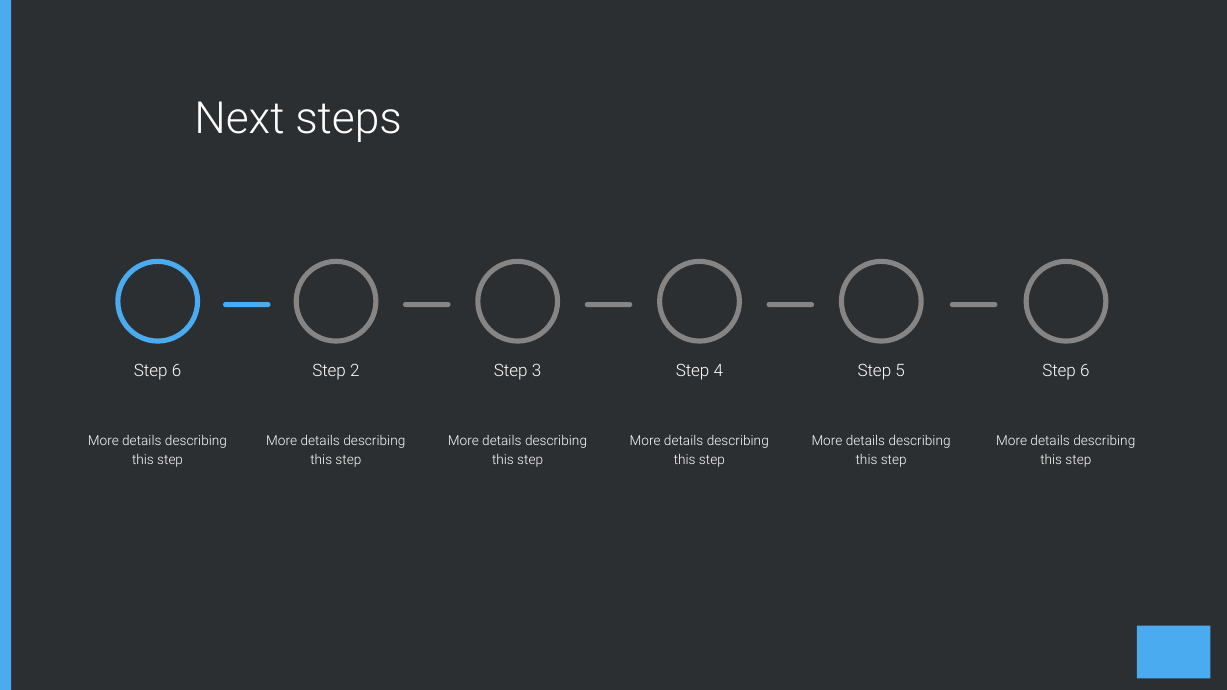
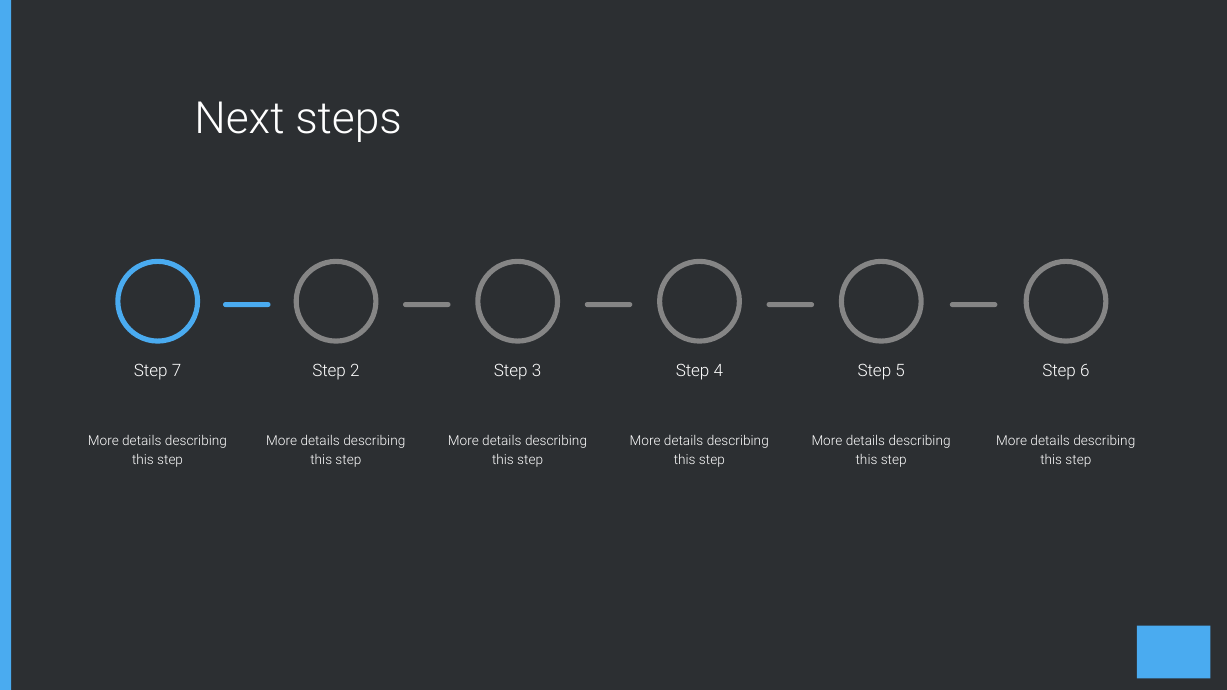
6 at (177, 371): 6 -> 7
